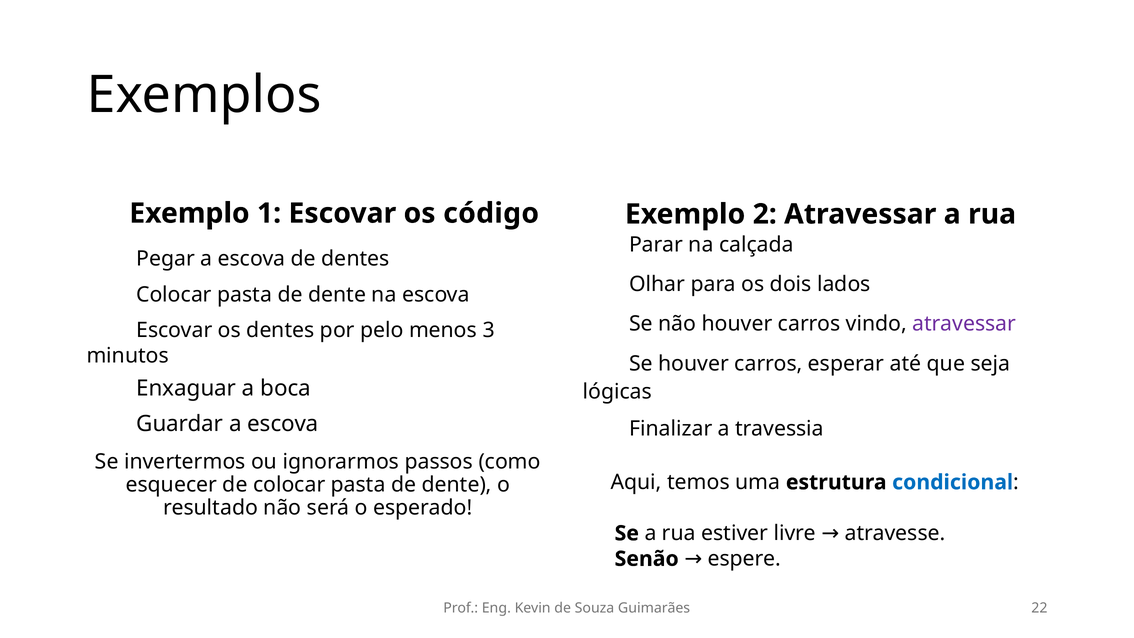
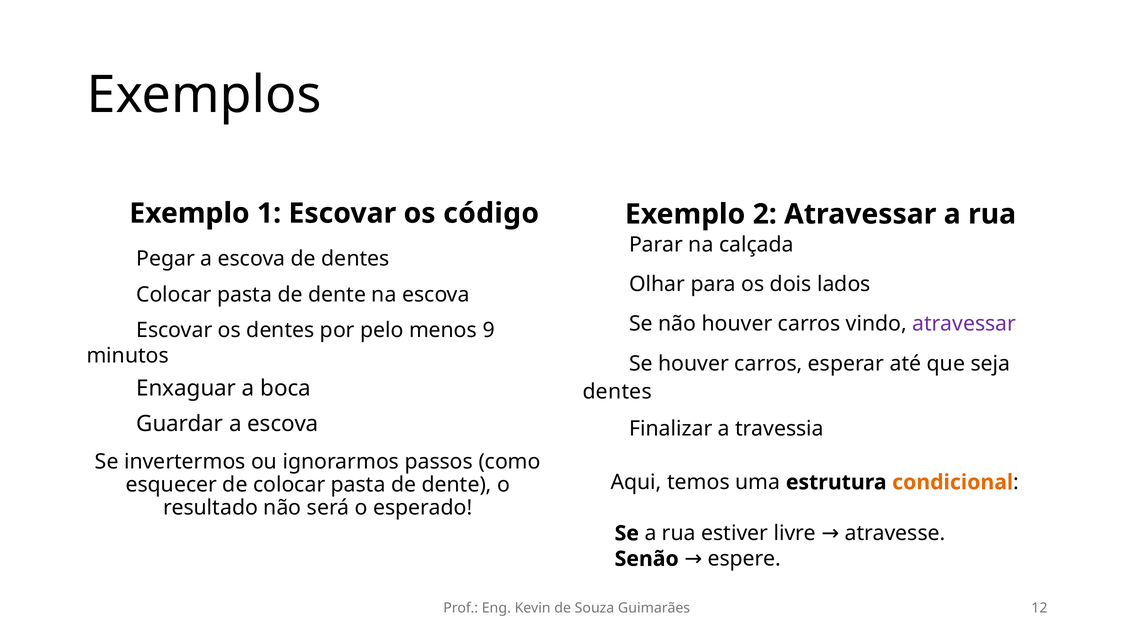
3: 3 -> 9
lógicas at (617, 391): lógicas -> dentes
condicional colour: blue -> orange
22: 22 -> 12
